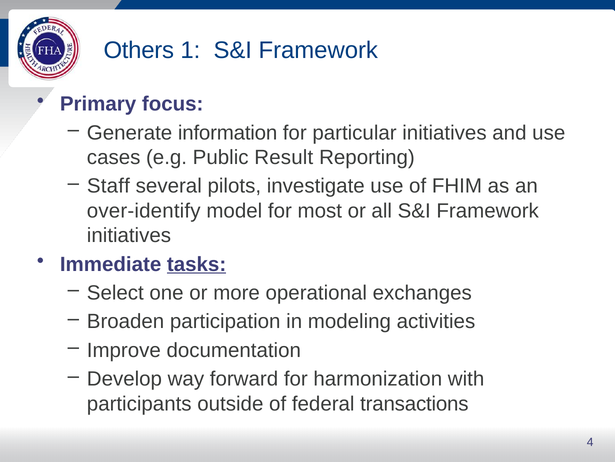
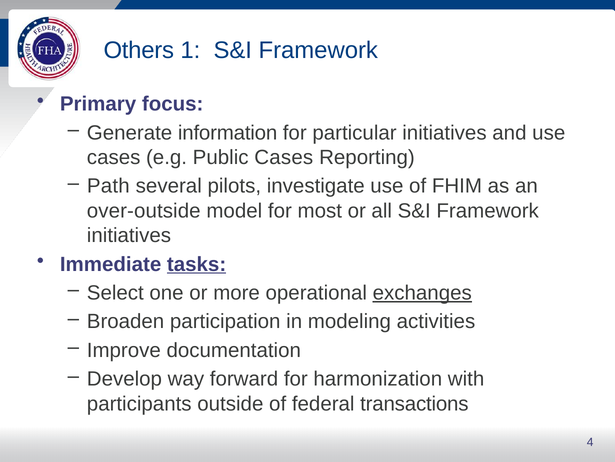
Public Result: Result -> Cases
Staff: Staff -> Path
over-identify: over-identify -> over-outside
exchanges underline: none -> present
